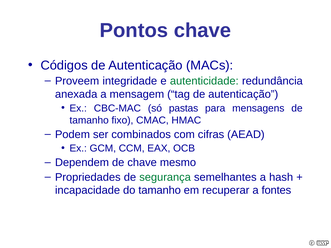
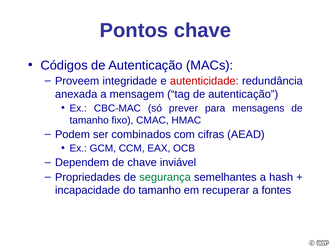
autenticidade colour: green -> red
pastas: pastas -> prever
mesmo: mesmo -> inviável
